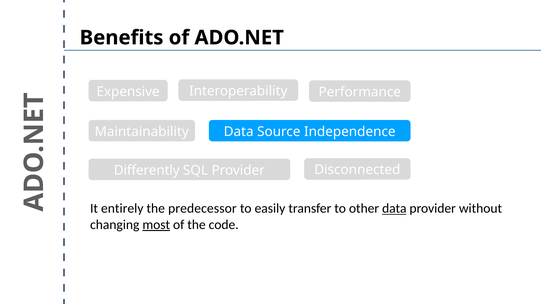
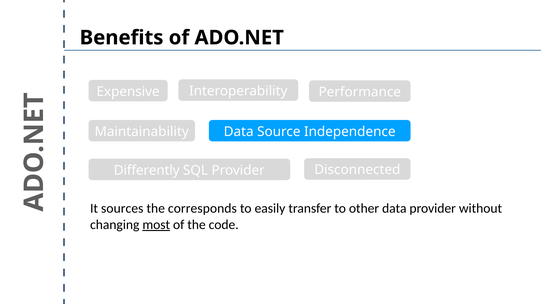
entirely: entirely -> sources
predecessor: predecessor -> corresponds
data at (394, 209) underline: present -> none
